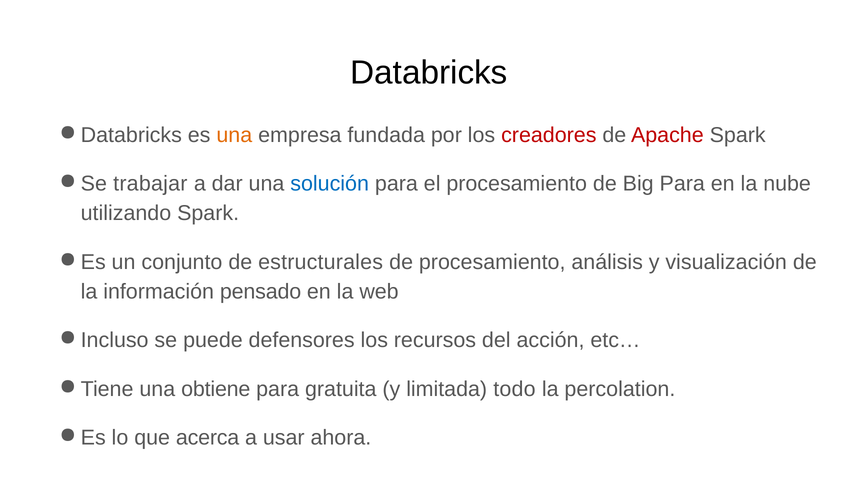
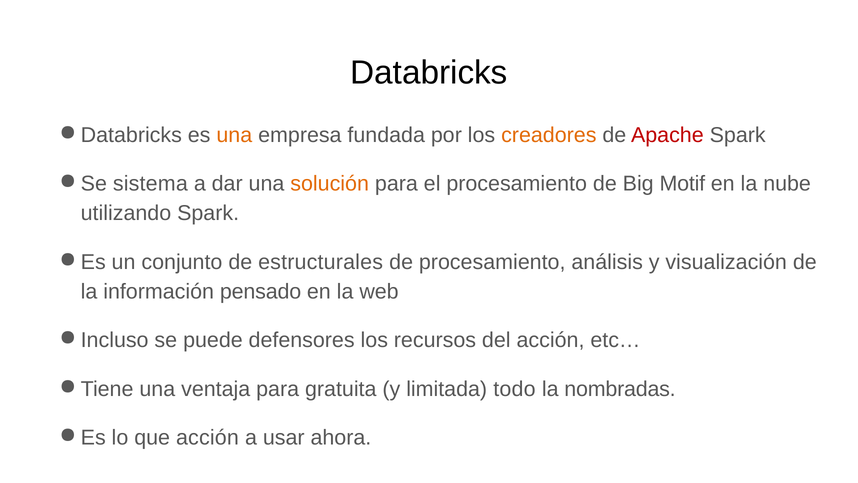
creadores colour: red -> orange
trabajar: trabajar -> sistema
solución colour: blue -> orange
Big Para: Para -> Motif
obtiene: obtiene -> ventaja
percolation: percolation -> nombradas
que acerca: acerca -> acción
